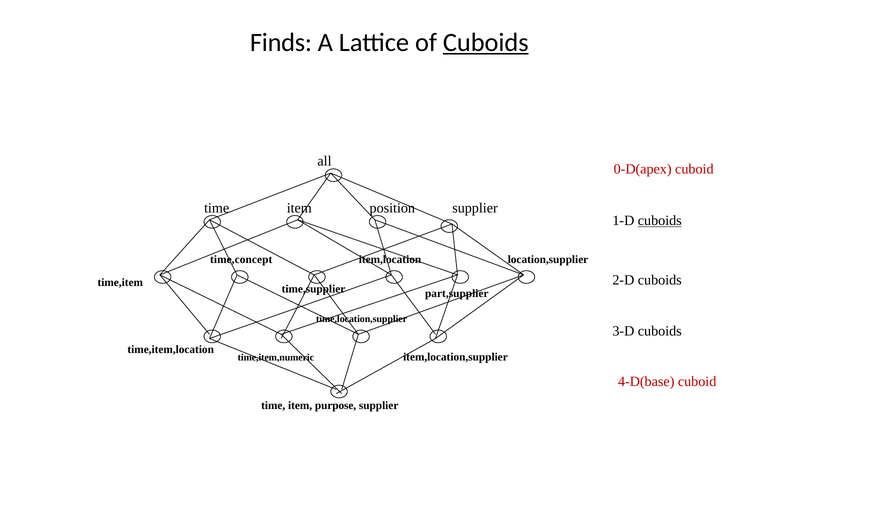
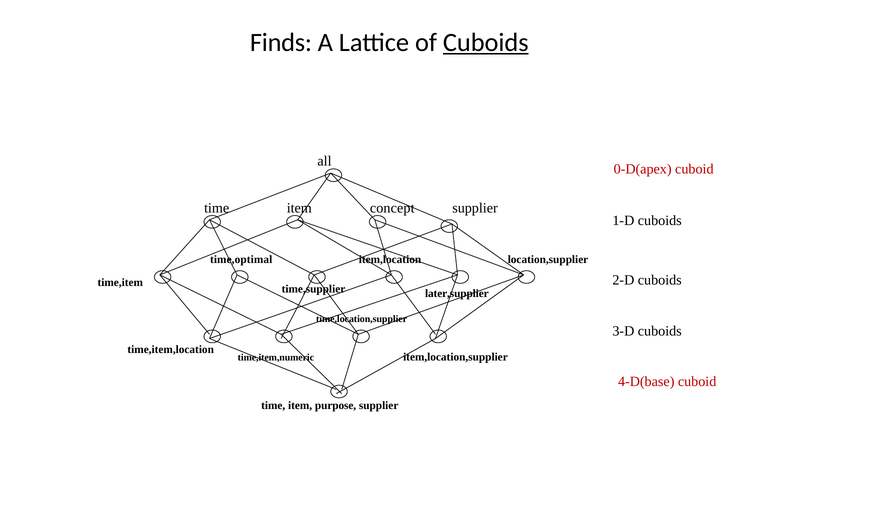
position: position -> concept
cuboids at (660, 221) underline: present -> none
time,concept: time,concept -> time,optimal
part,supplier: part,supplier -> later,supplier
